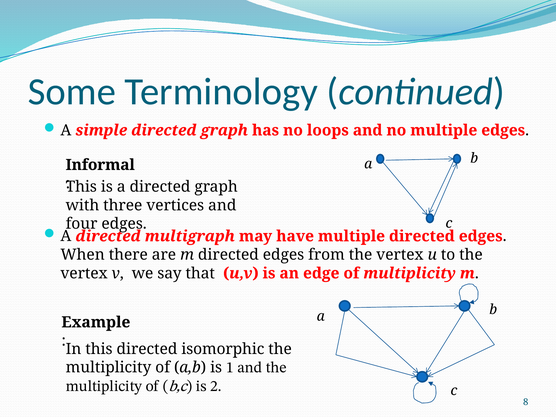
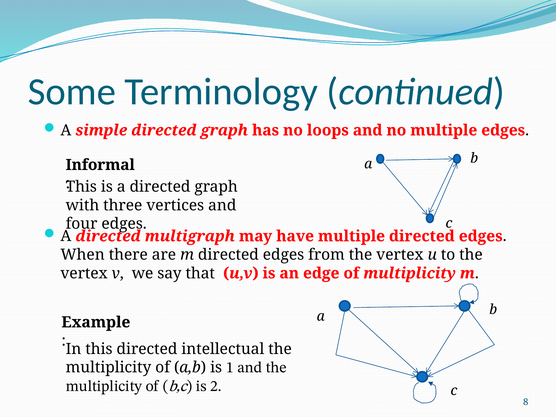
isomorphic: isomorphic -> intellectual
